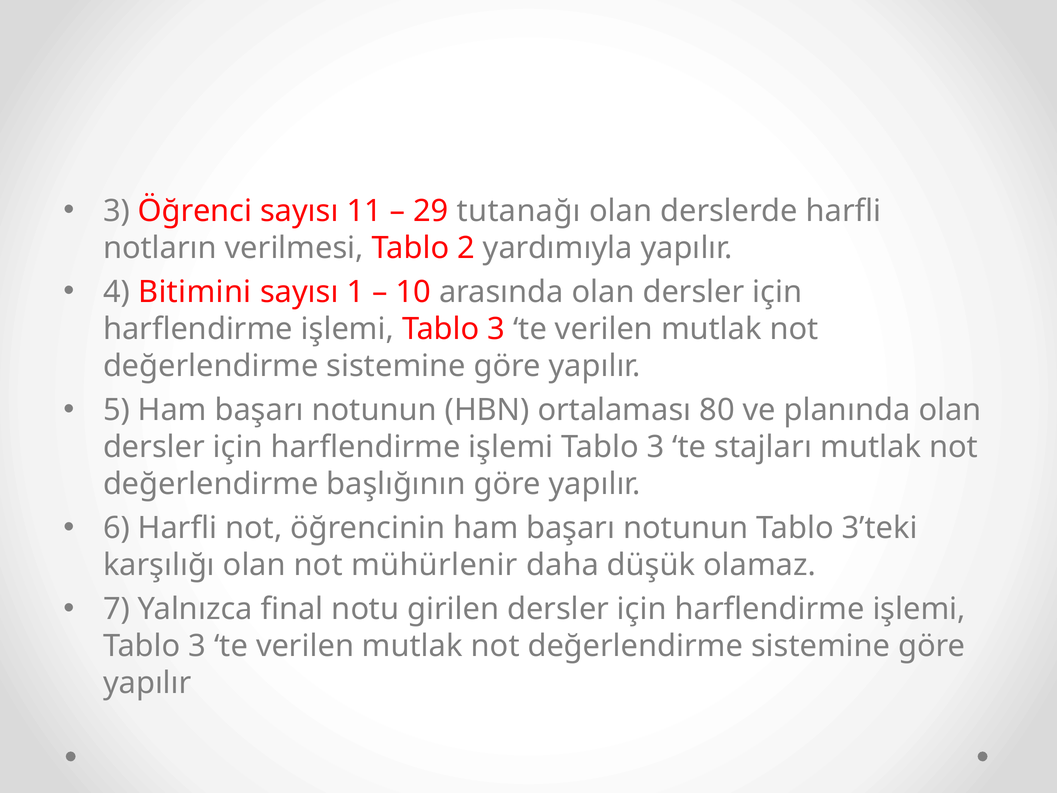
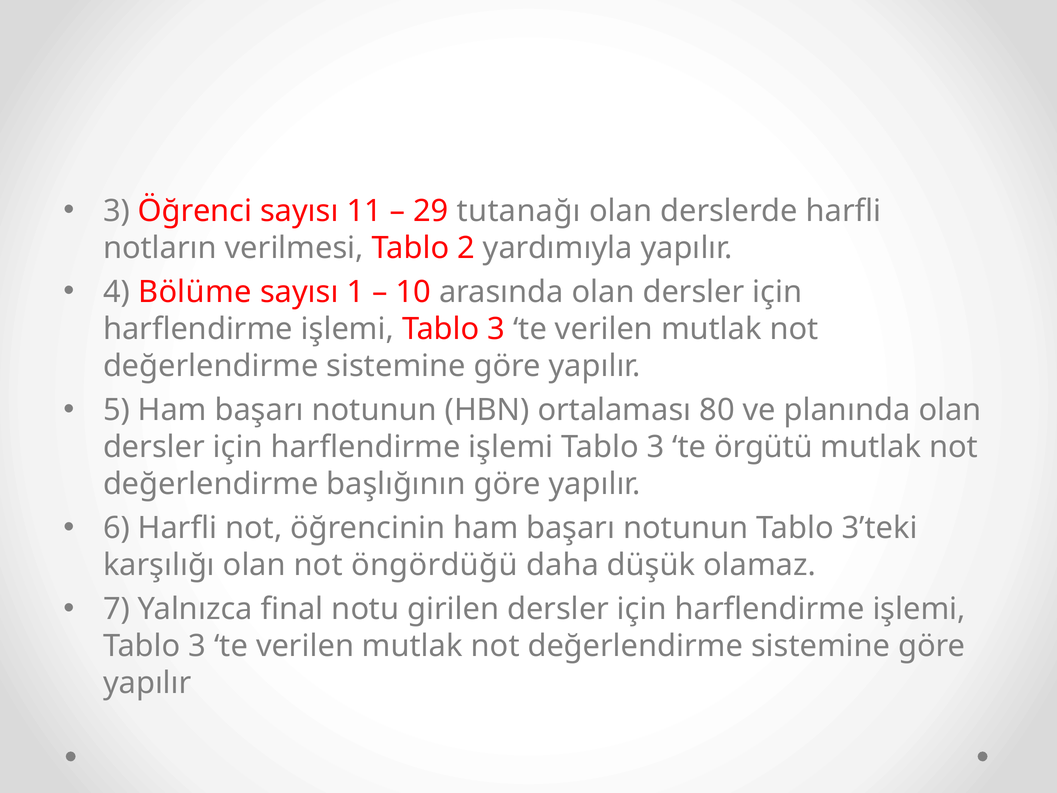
Bitimini: Bitimini -> Bölüme
stajları: stajları -> örgütü
mühürlenir: mühürlenir -> öngördüğü
